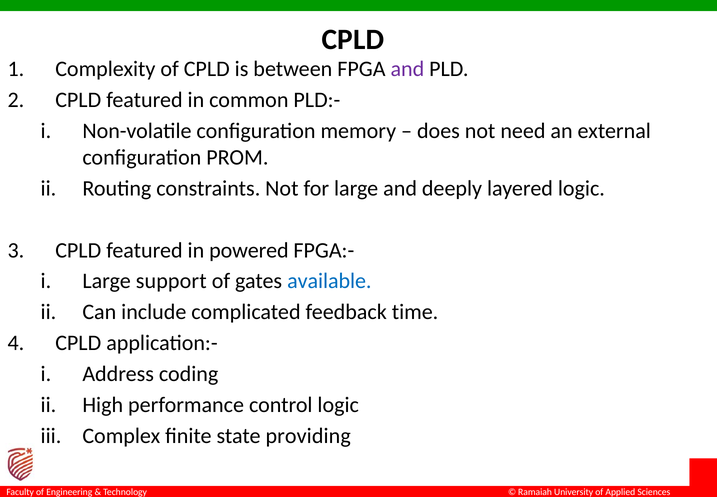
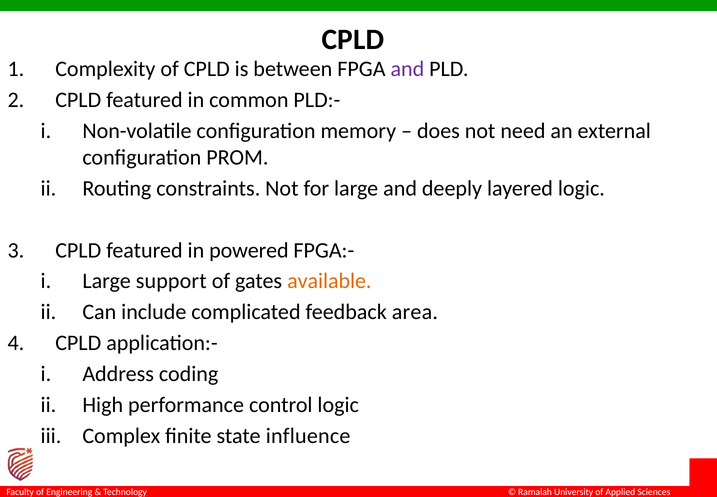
available colour: blue -> orange
time: time -> area
providing: providing -> influence
